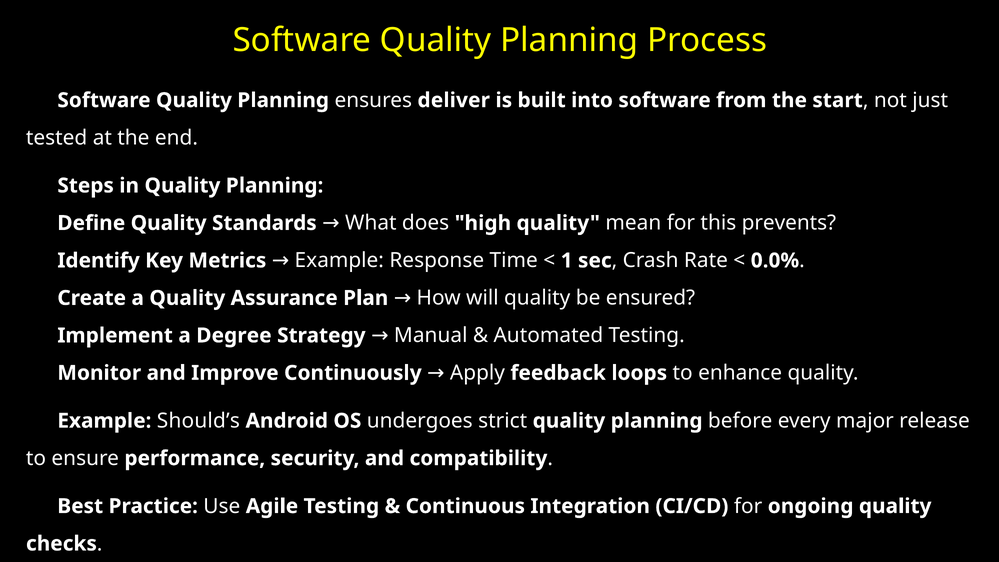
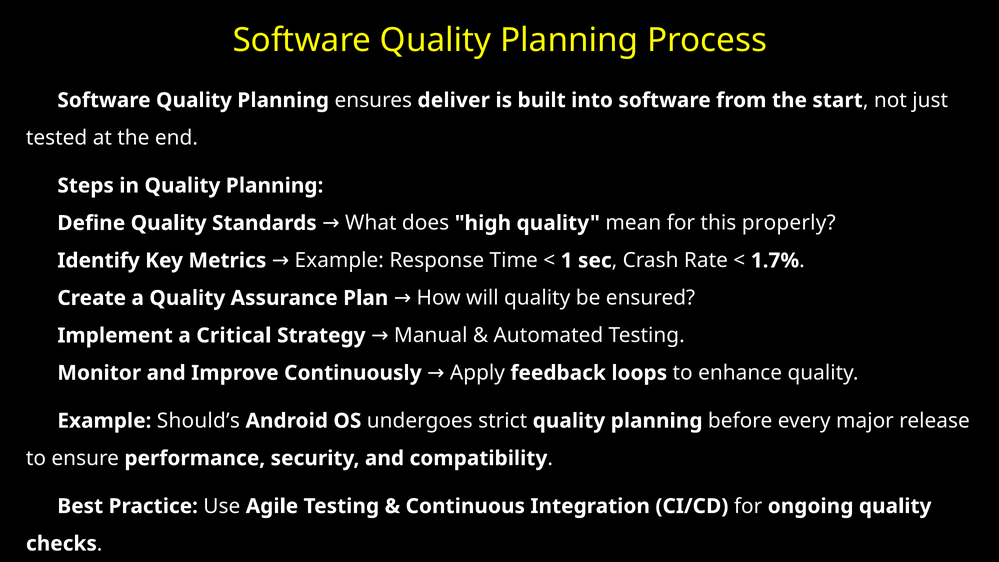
prevents: prevents -> properly
0.0%: 0.0% -> 1.7%
Degree: Degree -> Critical
